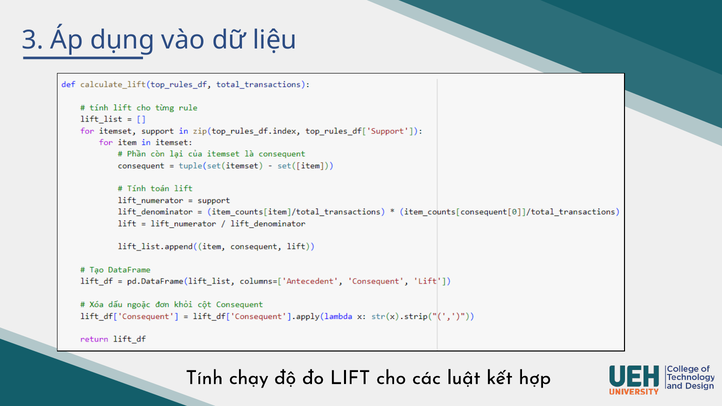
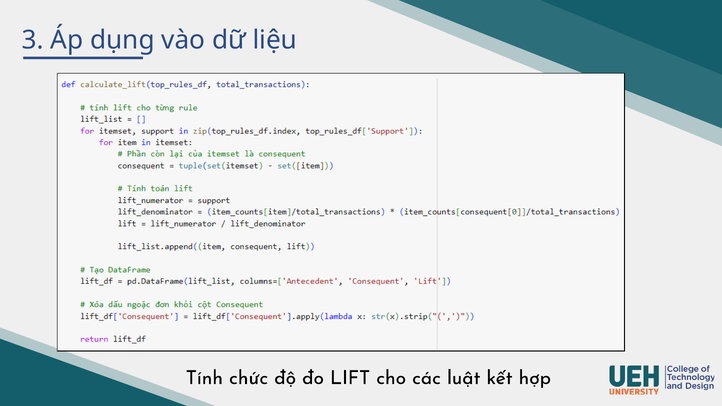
chạy: chạy -> chức
